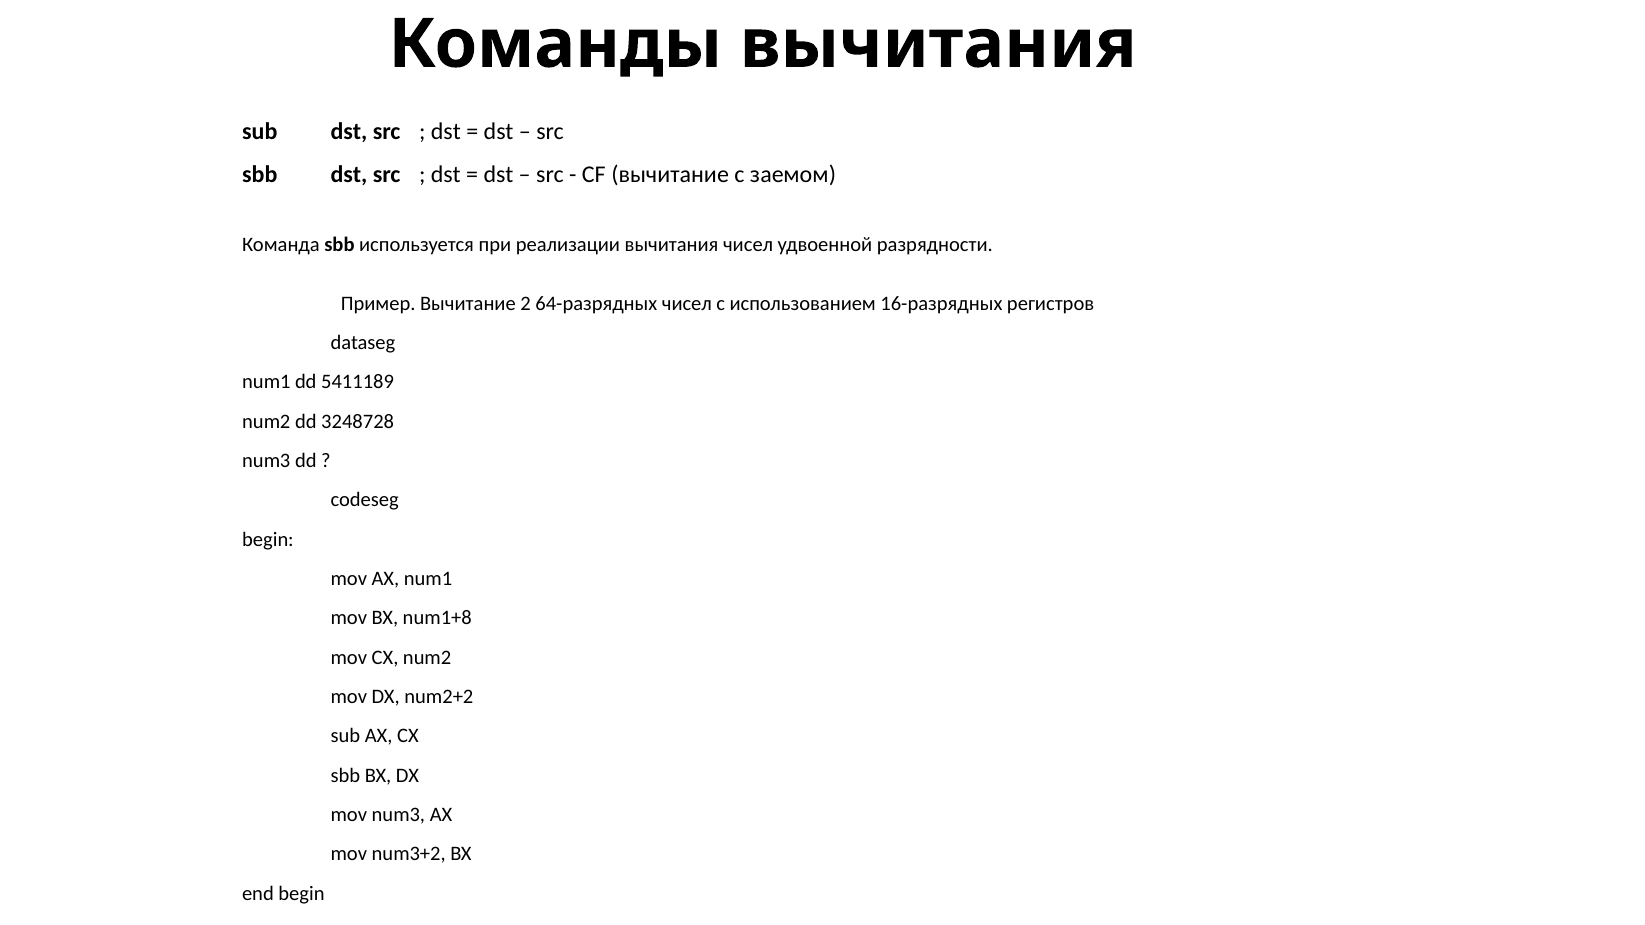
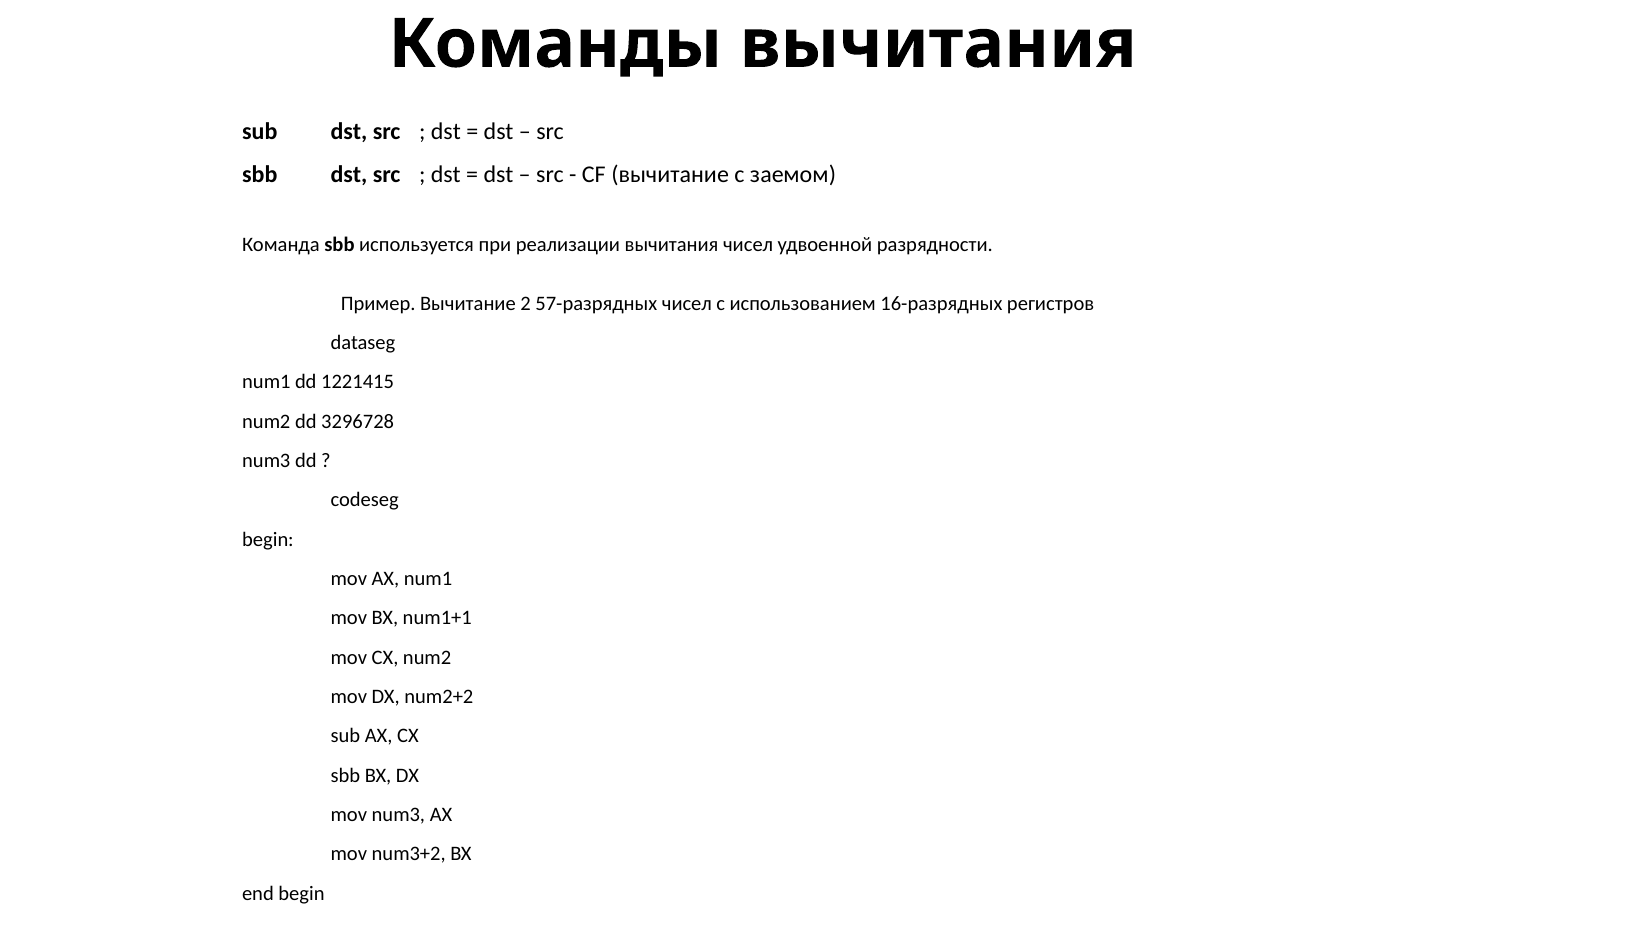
64-разрядных: 64-разрядных -> 57-разрядных
5411189: 5411189 -> 1221415
3248728: 3248728 -> 3296728
num1+8: num1+8 -> num1+1
